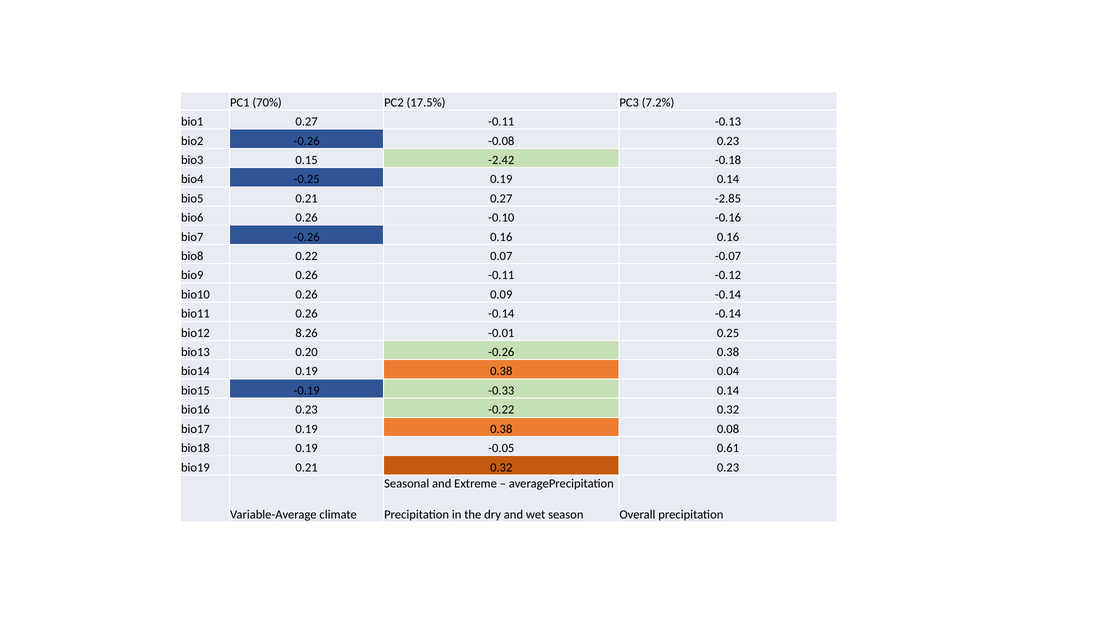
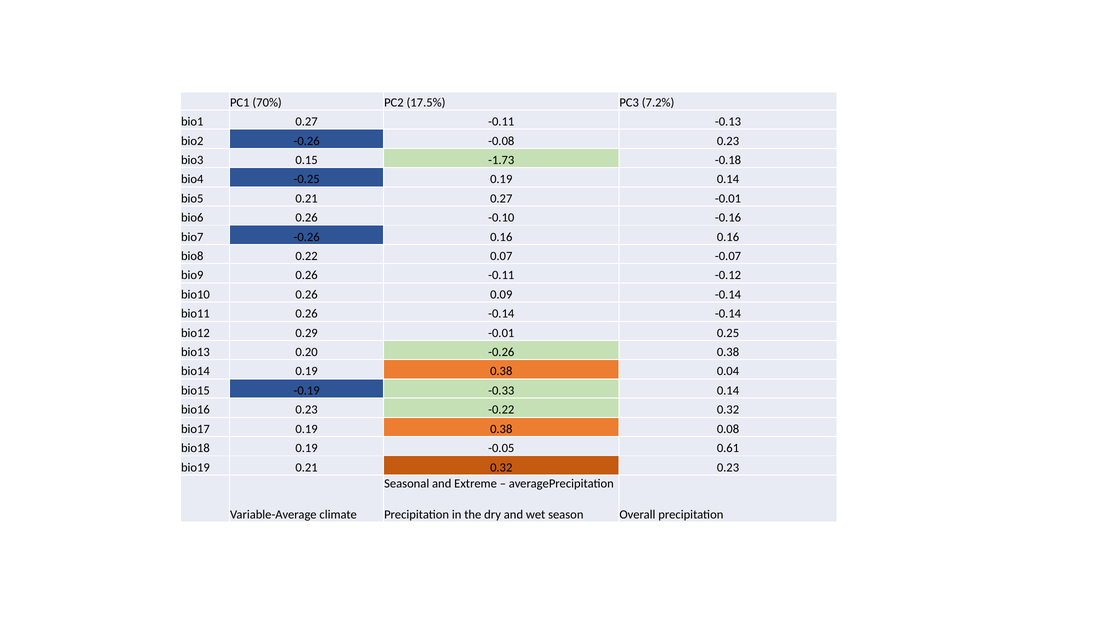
-2.42: -2.42 -> -1.73
0.27 -2.85: -2.85 -> -0.01
8.26: 8.26 -> 0.29
